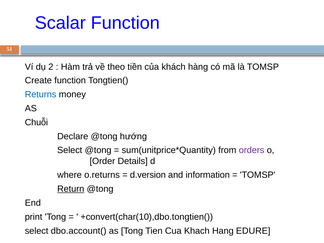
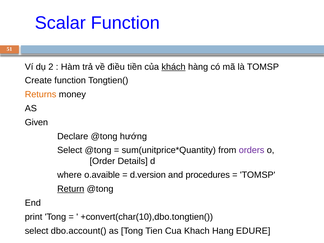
theo: theo -> điều
khách underline: none -> present
Returns colour: blue -> orange
Chuỗi: Chuỗi -> Given
o.returns: o.returns -> o.avaible
information: information -> procedures
